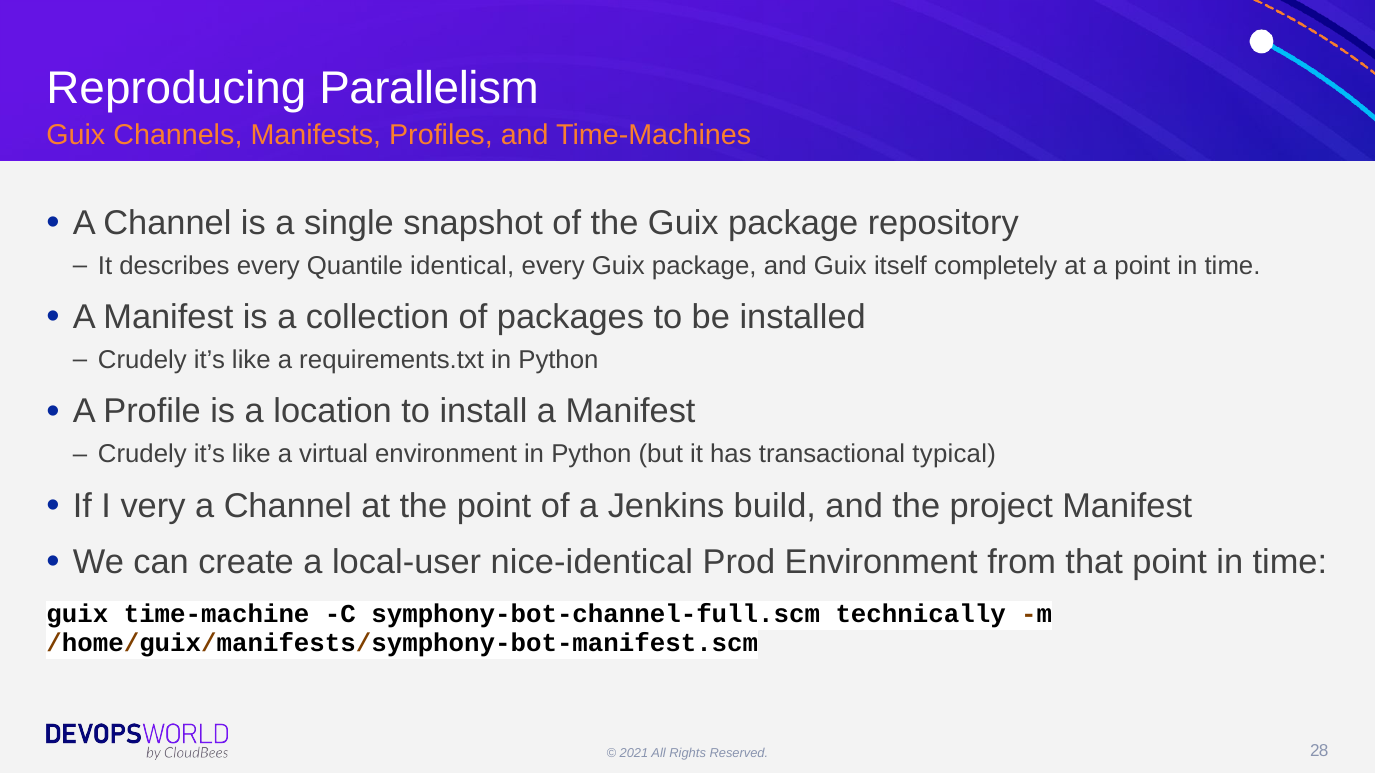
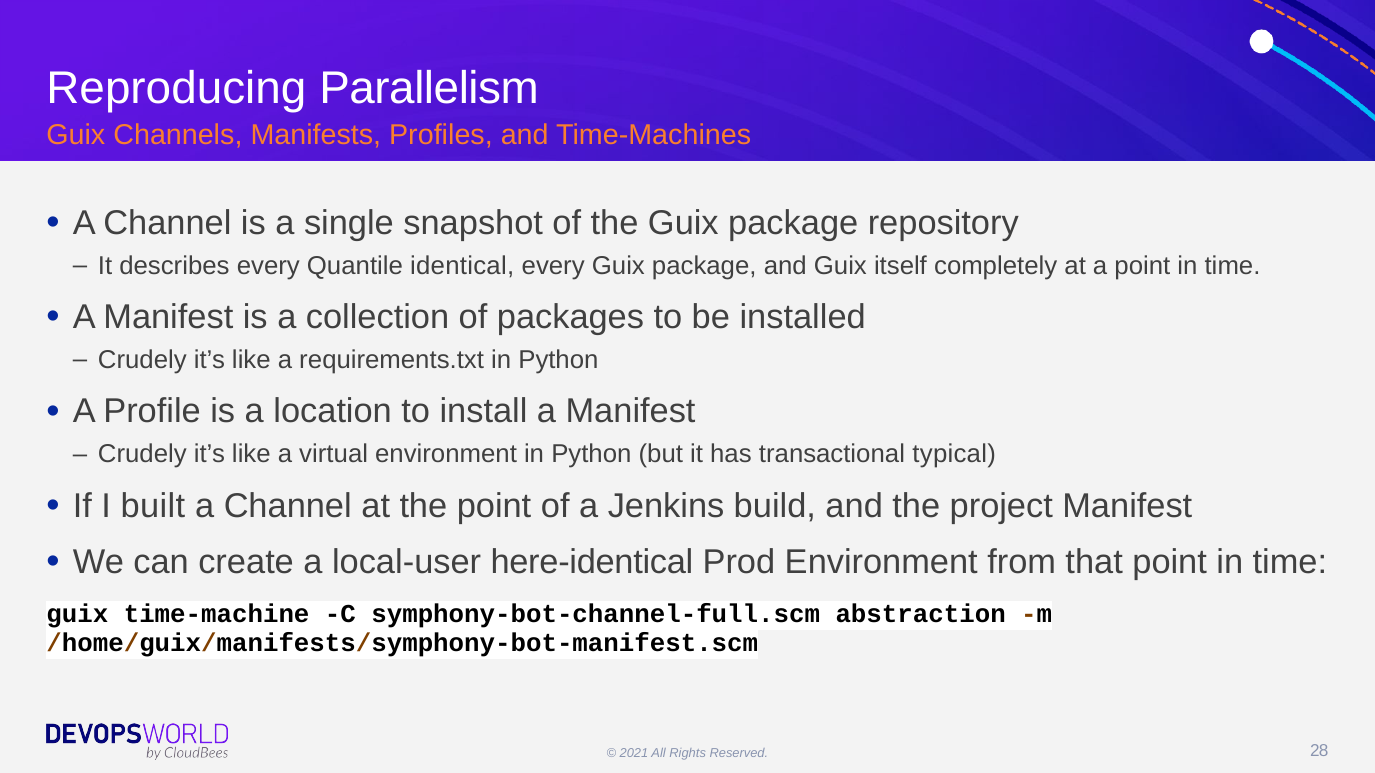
very: very -> built
nice-identical: nice-identical -> here-identical
technically: technically -> abstraction
